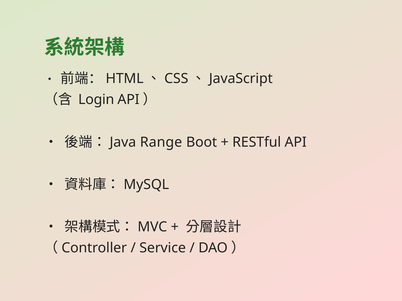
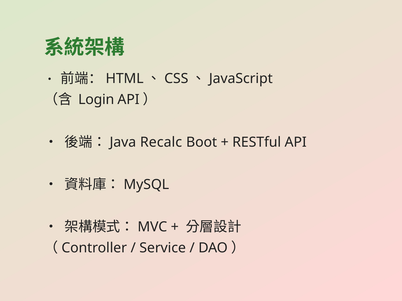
Range: Range -> Recalc
